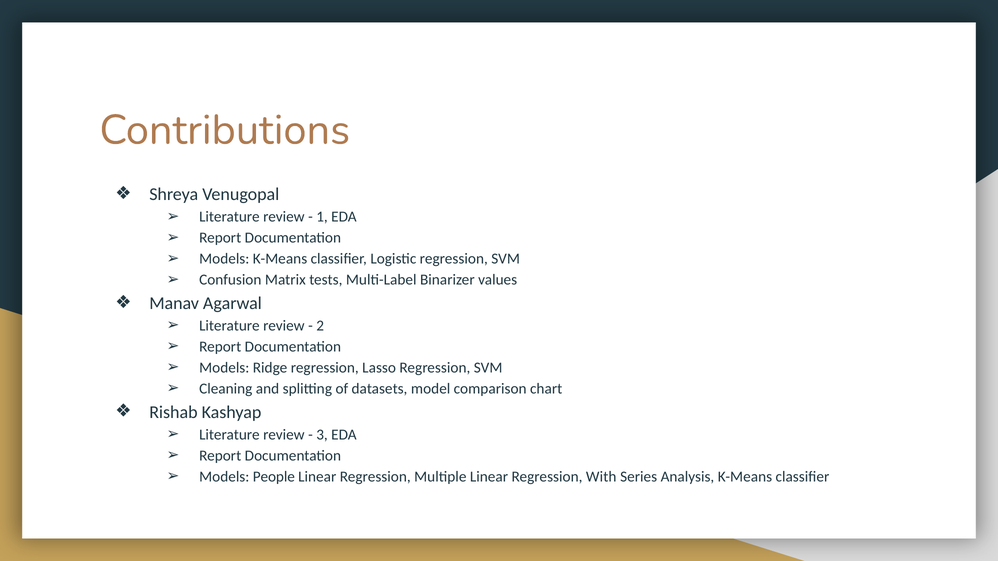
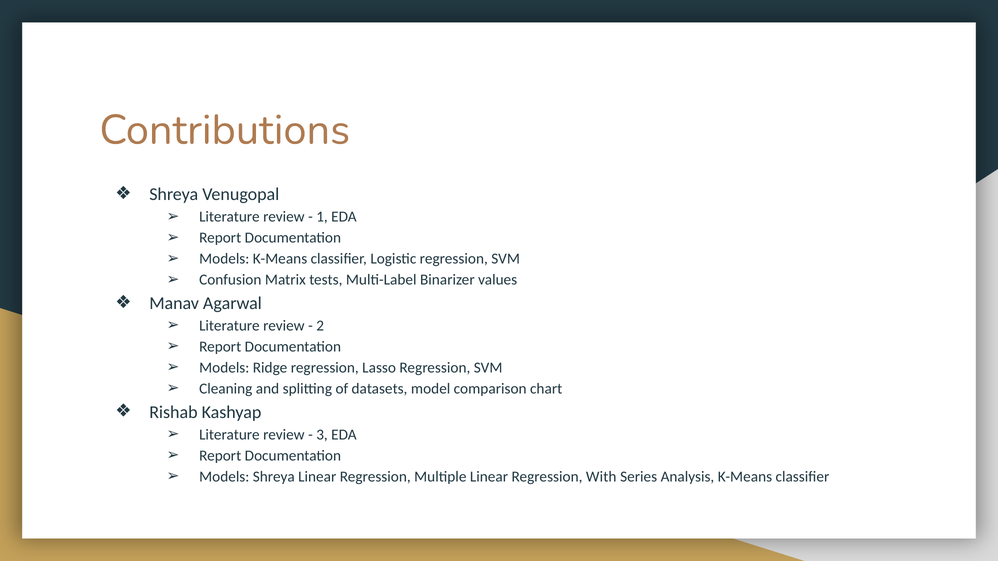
Models People: People -> Shreya
